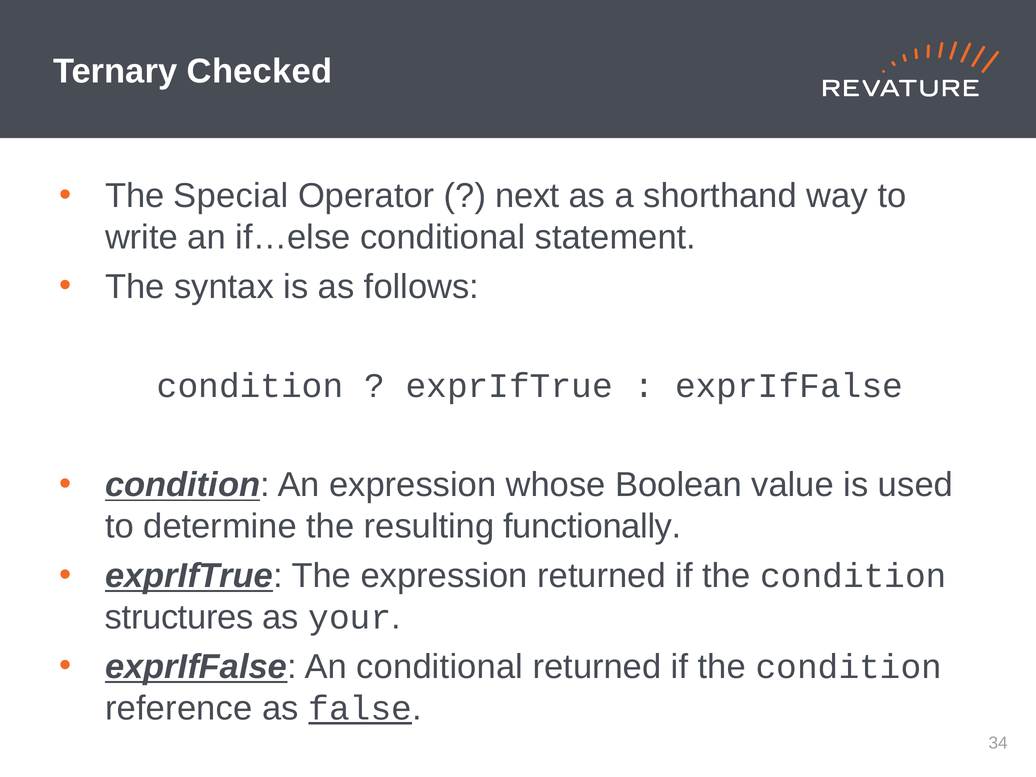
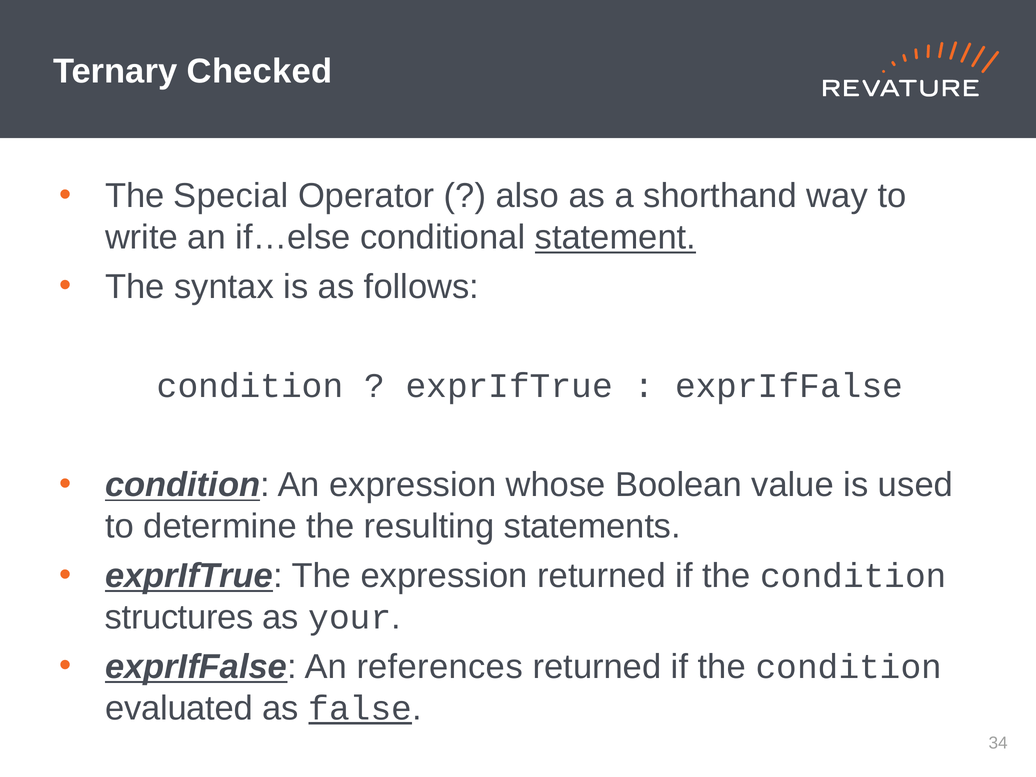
next: next -> also
statement underline: none -> present
functionally: functionally -> statements
An conditional: conditional -> references
reference: reference -> evaluated
